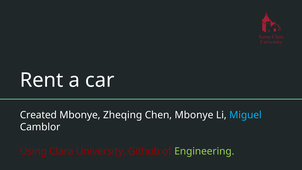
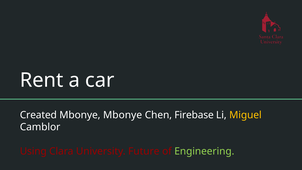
Mbonye Zheqing: Zheqing -> Mbonye
Chen Mbonye: Mbonye -> Firebase
Miguel colour: light blue -> yellow
Github: Github -> Future
